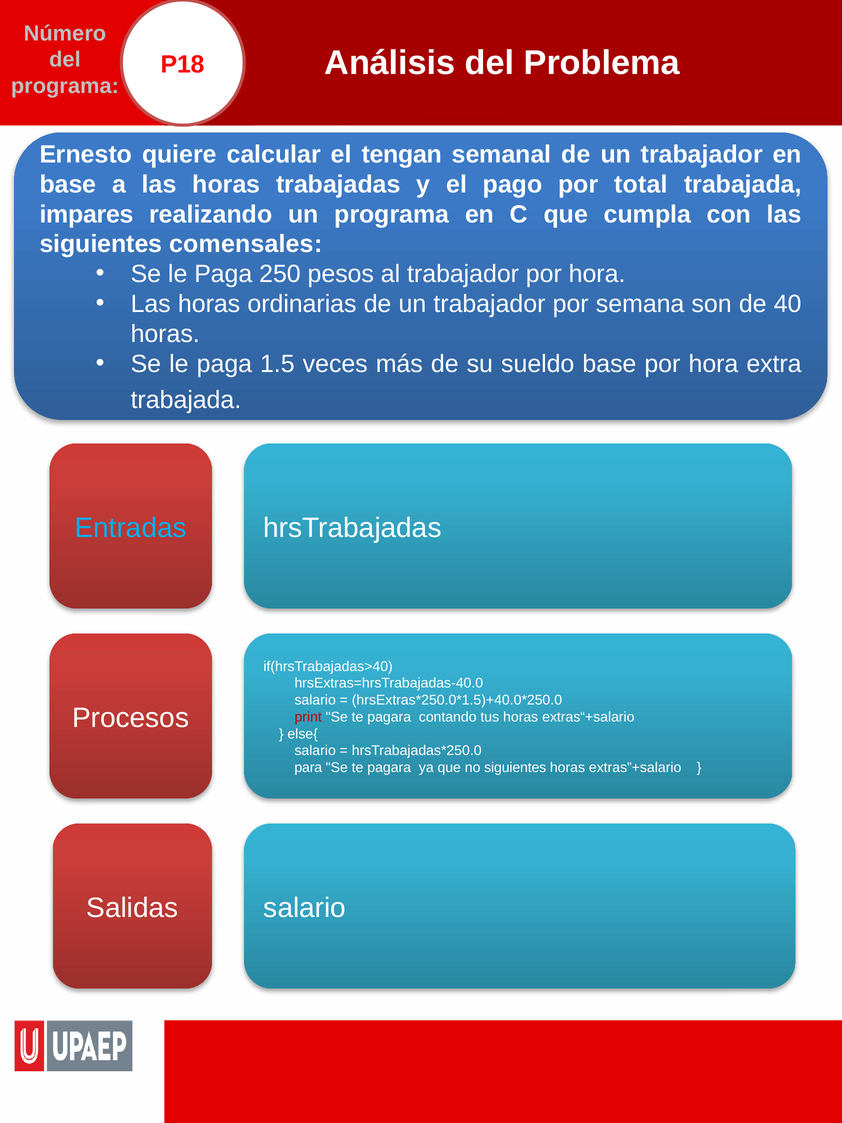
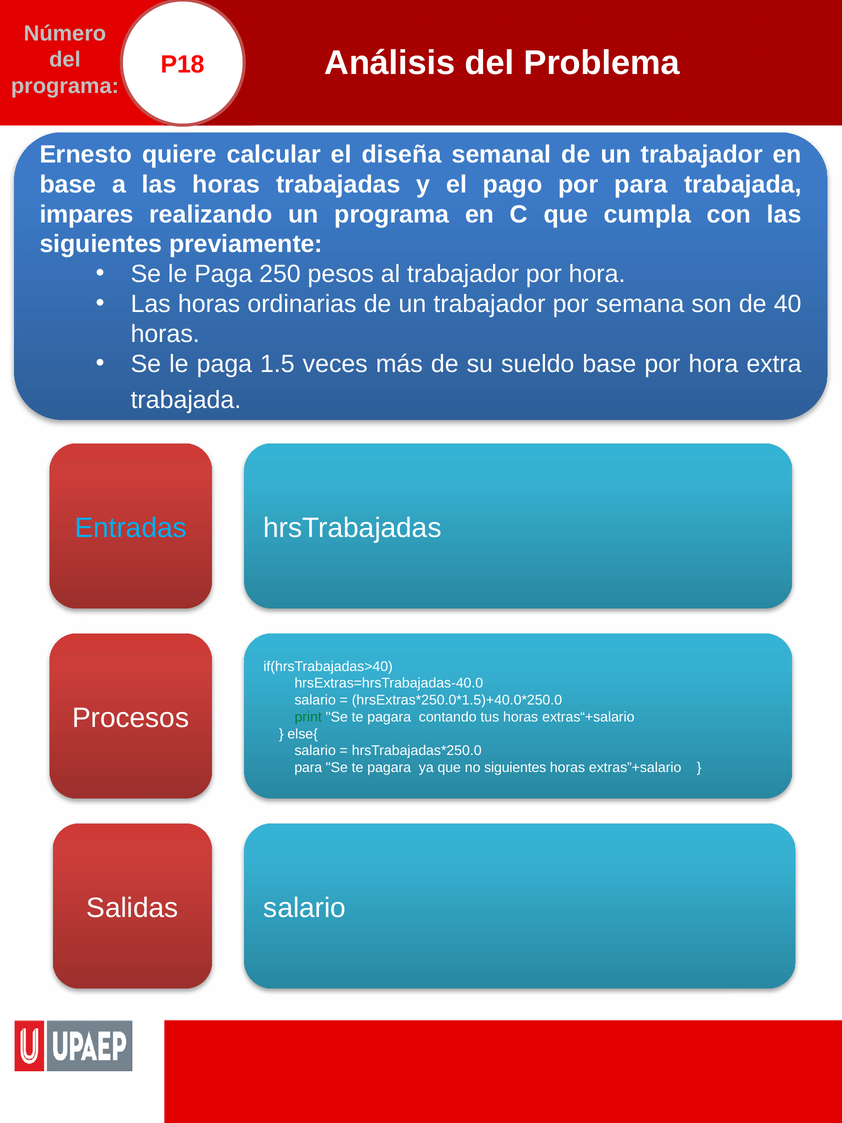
tengan: tengan -> diseña
por total: total -> para
comensales: comensales -> previamente
print colour: red -> green
